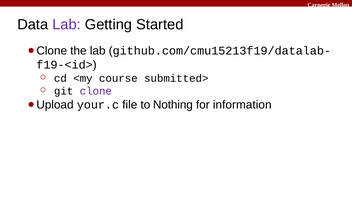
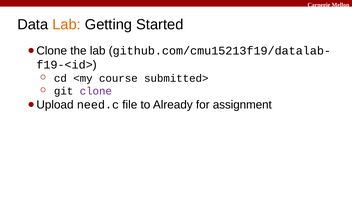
Lab at (67, 25) colour: purple -> orange
your.c: your.c -> need.c
Nothing: Nothing -> Already
information: information -> assignment
